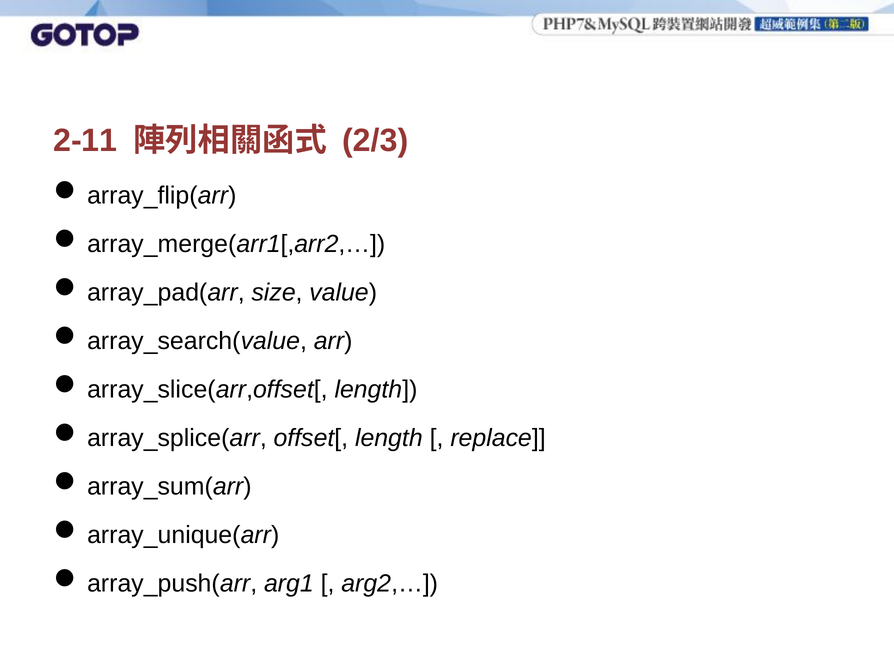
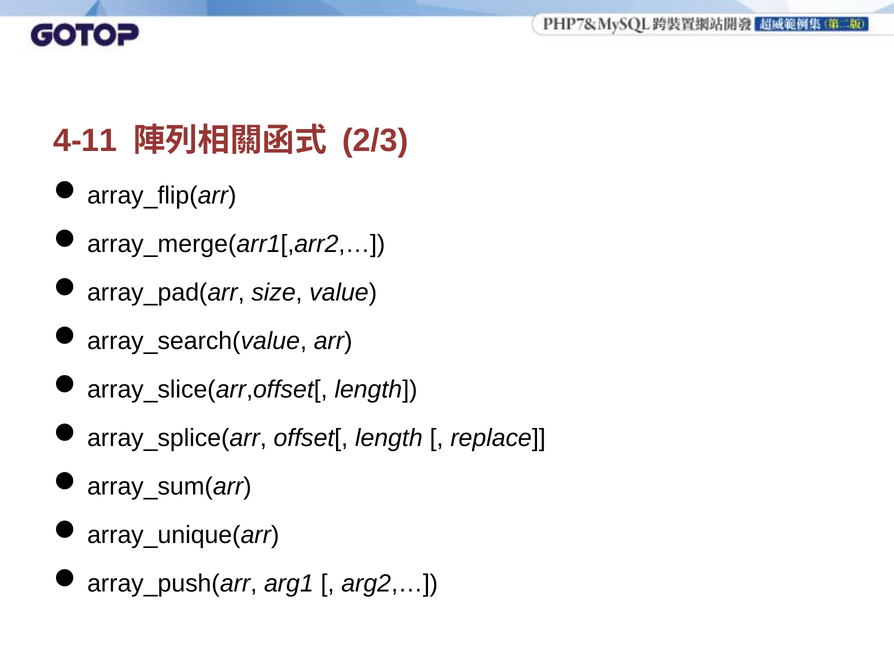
2-11: 2-11 -> 4-11
